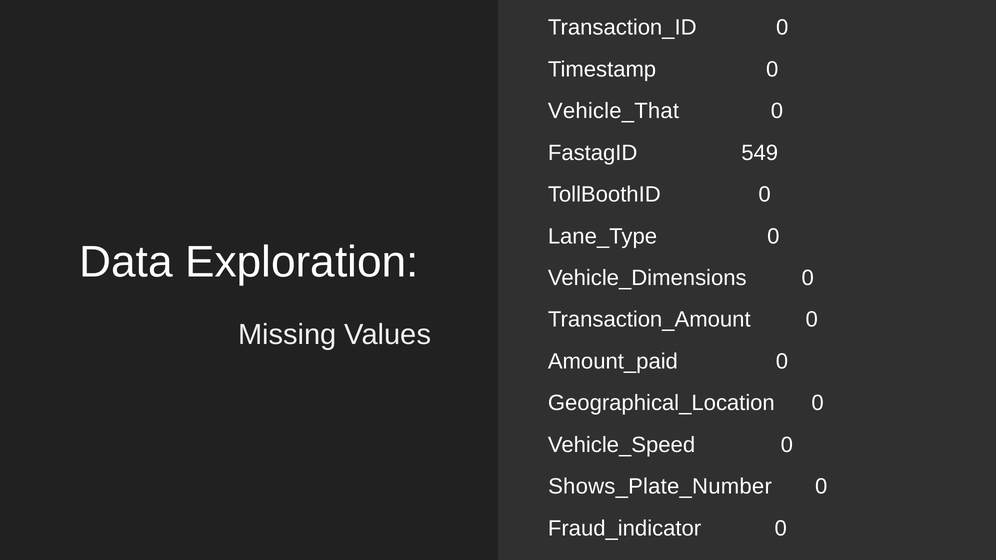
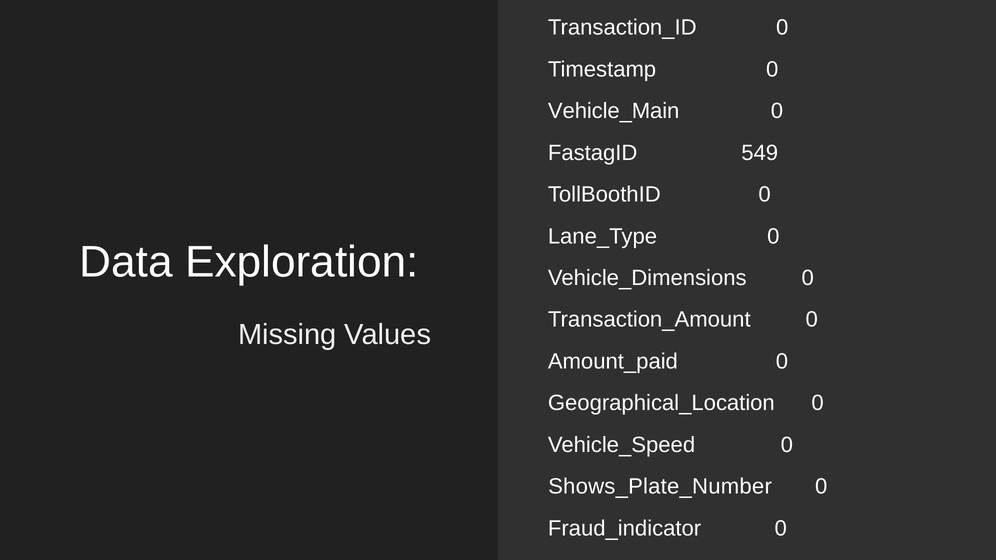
Vehicle_That: Vehicle_That -> Vehicle_Main
